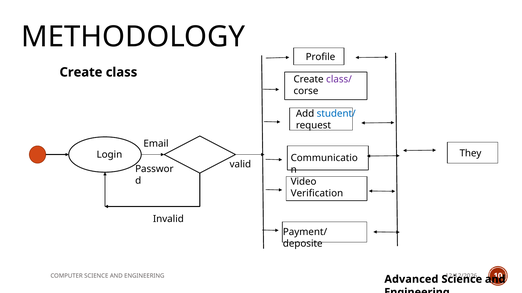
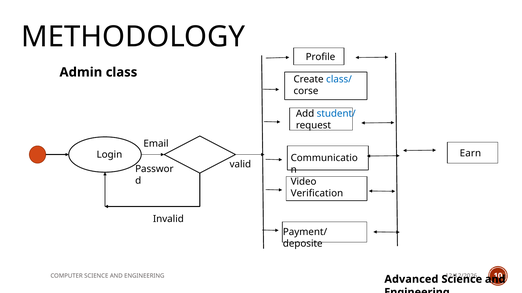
Create at (81, 72): Create -> Admin
class/ colour: purple -> blue
They: They -> Earn
